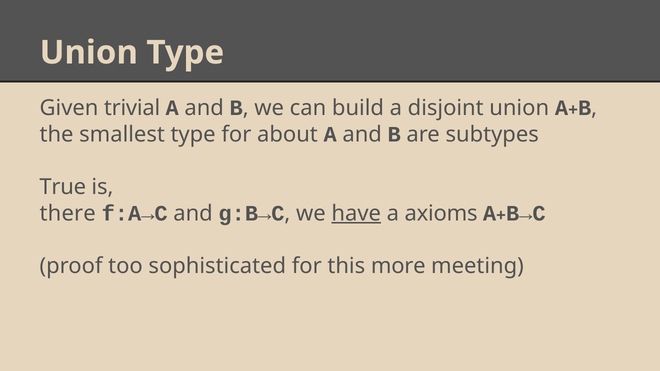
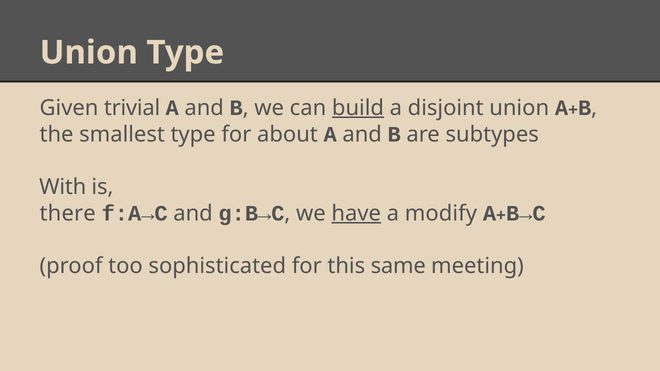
build underline: none -> present
True: True -> With
axioms: axioms -> modify
more: more -> same
